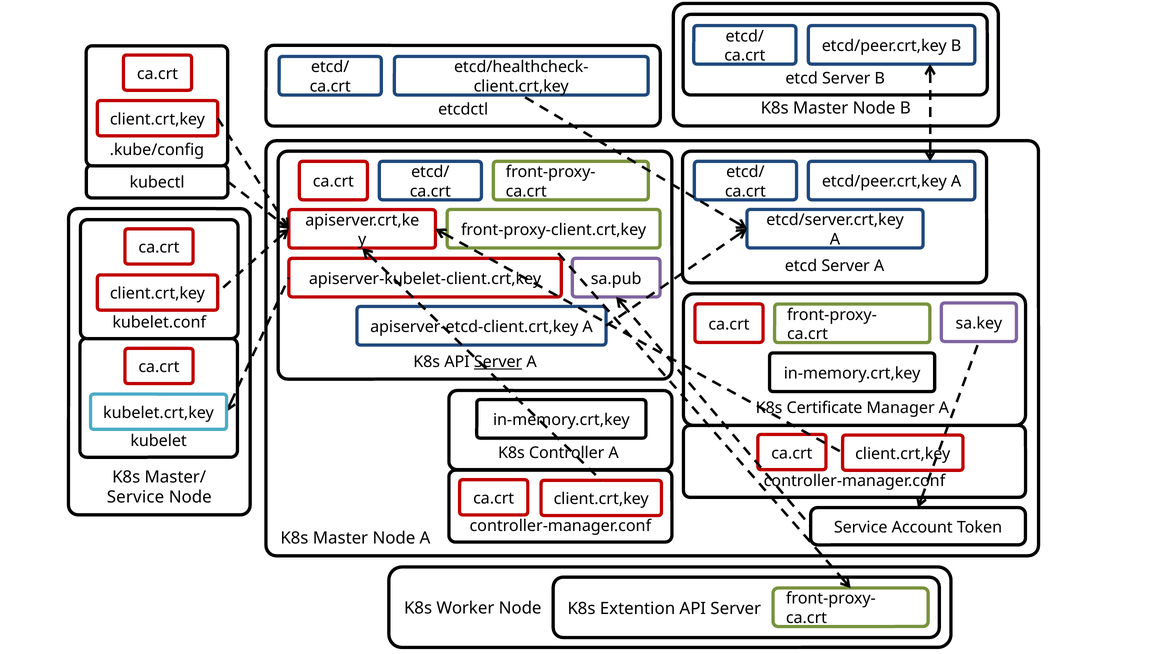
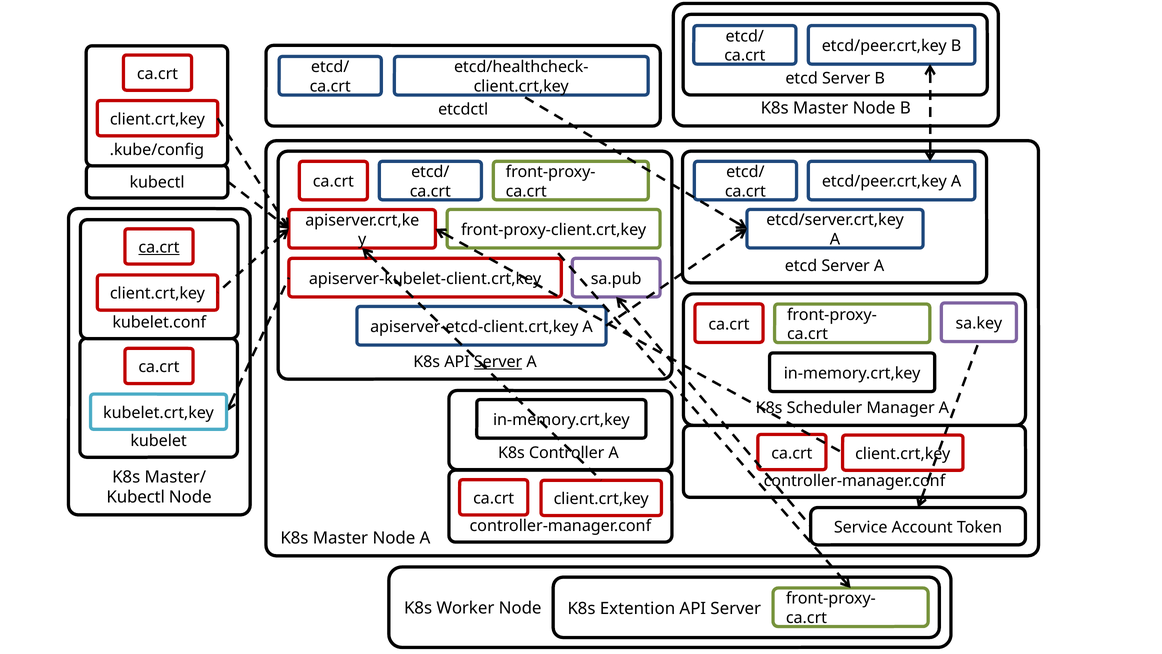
ca.crt at (159, 247) underline: none -> present
K8s Certificate: Certificate -> Scheduler
Service at (136, 497): Service -> Kubectl
